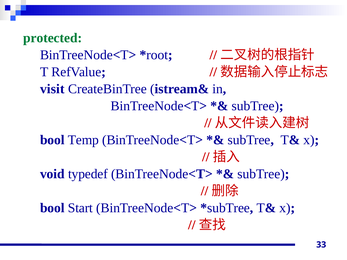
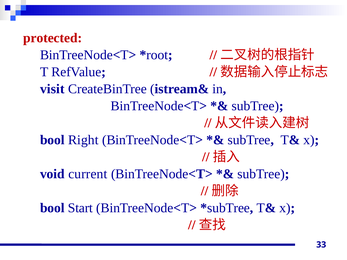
protected colour: green -> red
Temp: Temp -> Right
typedef: typedef -> current
